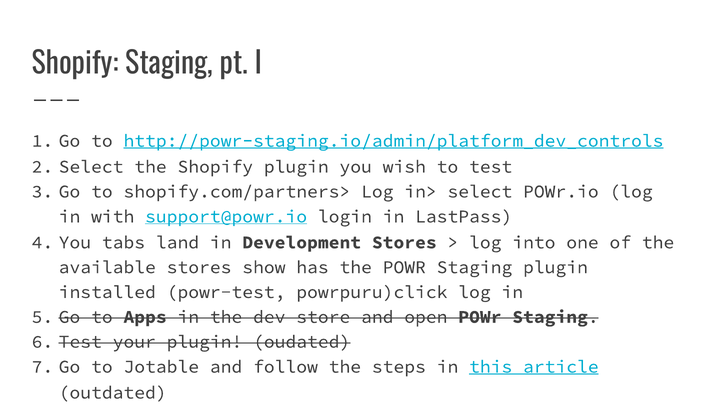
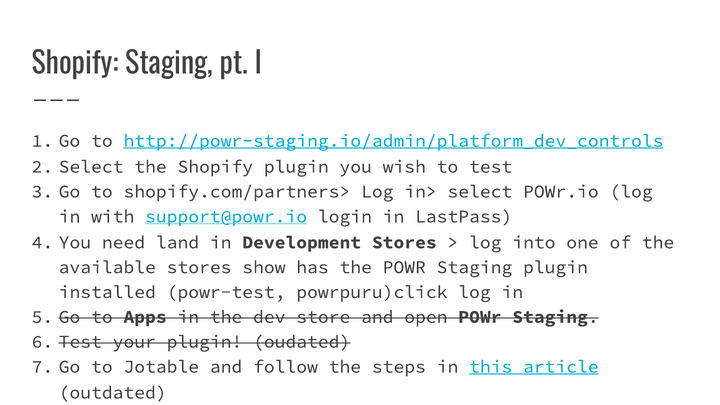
tabs: tabs -> need
